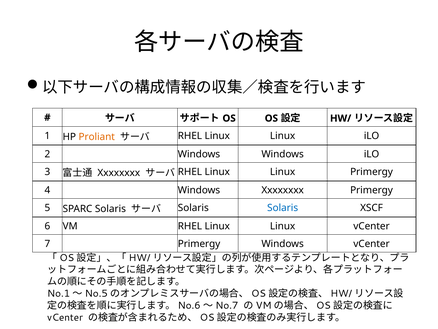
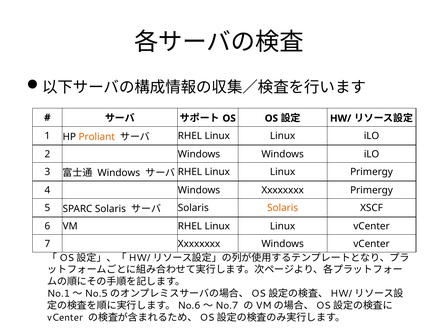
Xxxxxxxx at (119, 173): Xxxxxxxx -> Windows
Solaris at (283, 208) colour: blue -> orange
7 Primergy: Primergy -> Xxxxxxxx
